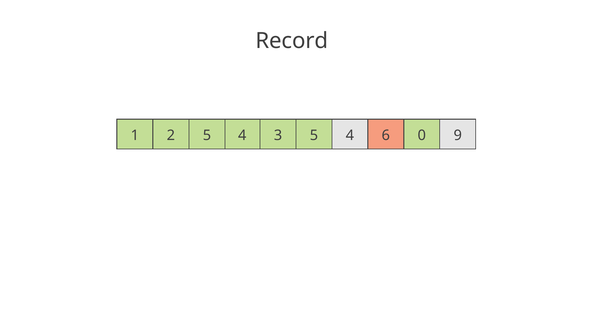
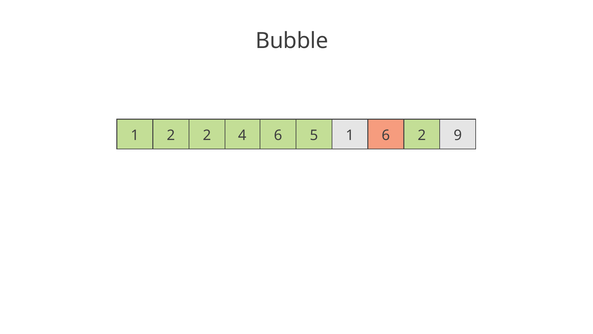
Record: Record -> Bubble
2 5: 5 -> 2
4 3: 3 -> 6
4 at (350, 135): 4 -> 1
6 0: 0 -> 2
